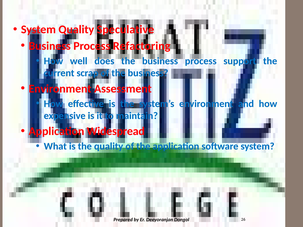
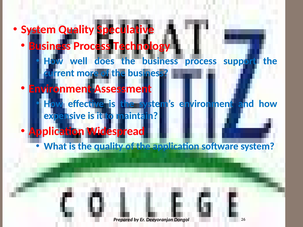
Refactoring: Refactoring -> Technology
scrap: scrap -> more
